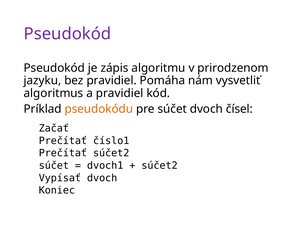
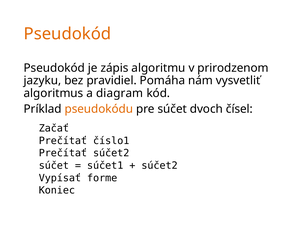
Pseudokód at (67, 34) colour: purple -> orange
a pravidiel: pravidiel -> diagram
dvoch1: dvoch1 -> súčet1
Vypísať dvoch: dvoch -> forme
